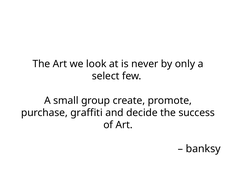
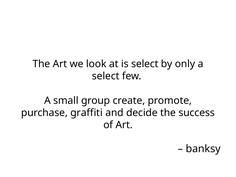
is never: never -> select
